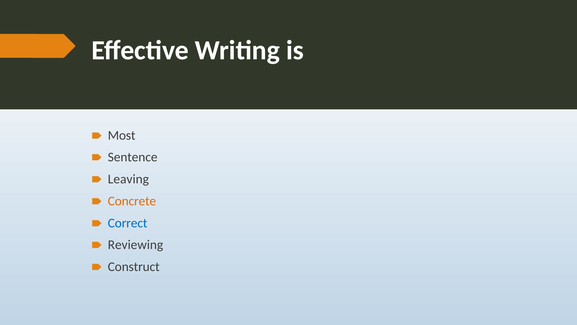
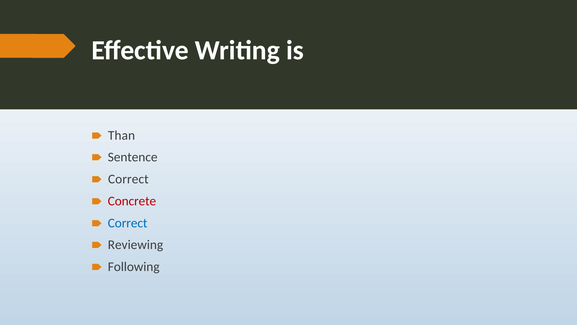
Most: Most -> Than
Leaving at (128, 179): Leaving -> Correct
Concrete colour: orange -> red
Construct: Construct -> Following
